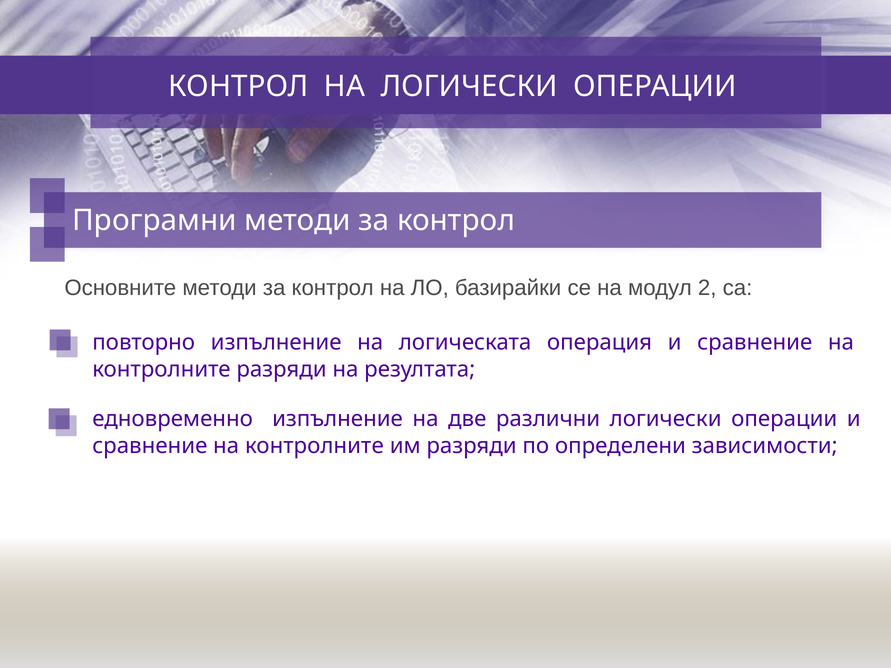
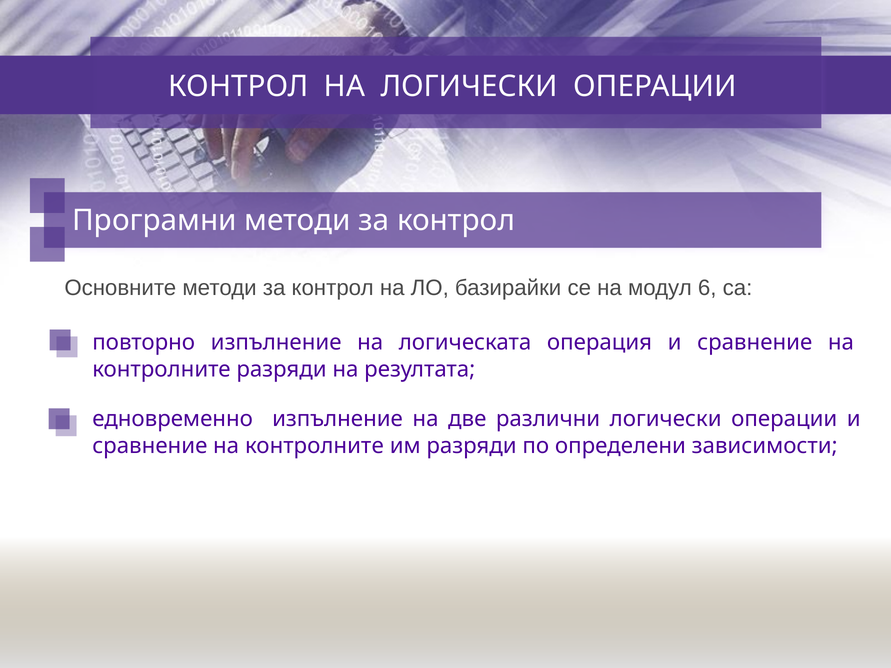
2: 2 -> 6
